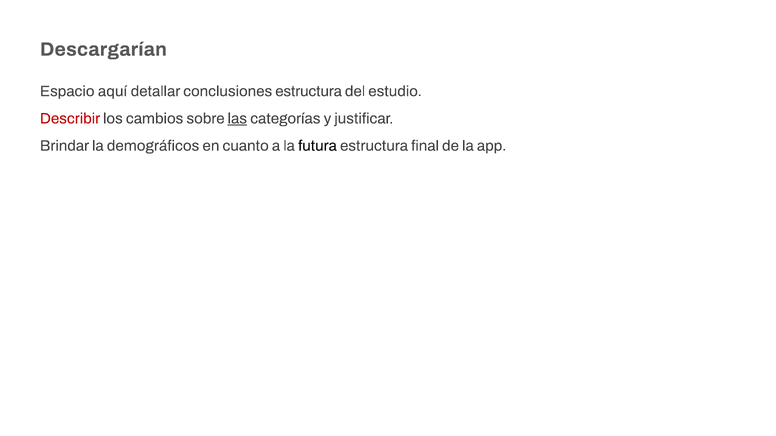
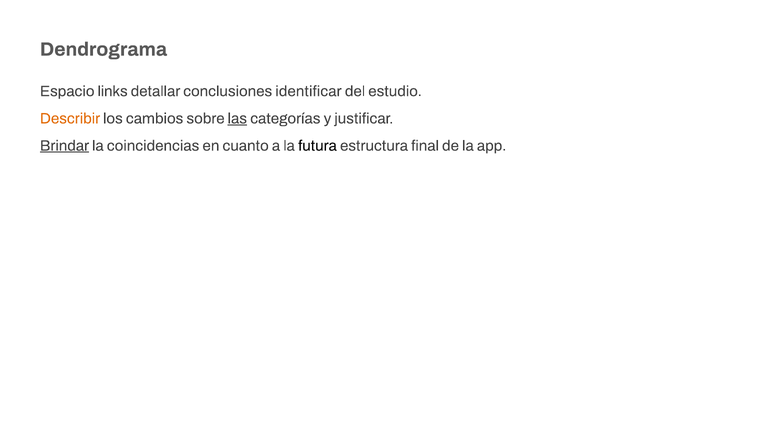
Descargarían: Descargarían -> Dendrograma
aquí: aquí -> links
conclusiones estructura: estructura -> identificar
Describir colour: red -> orange
Brindar underline: none -> present
demográficos: demográficos -> coincidencias
